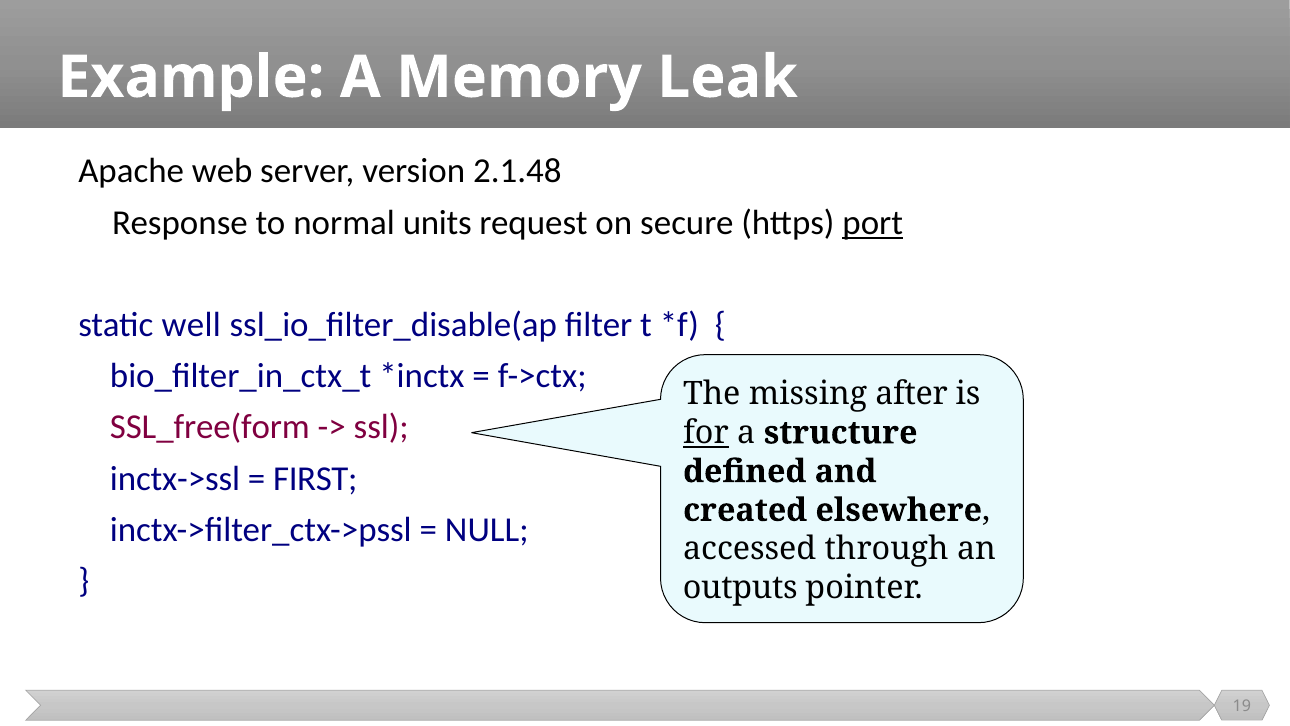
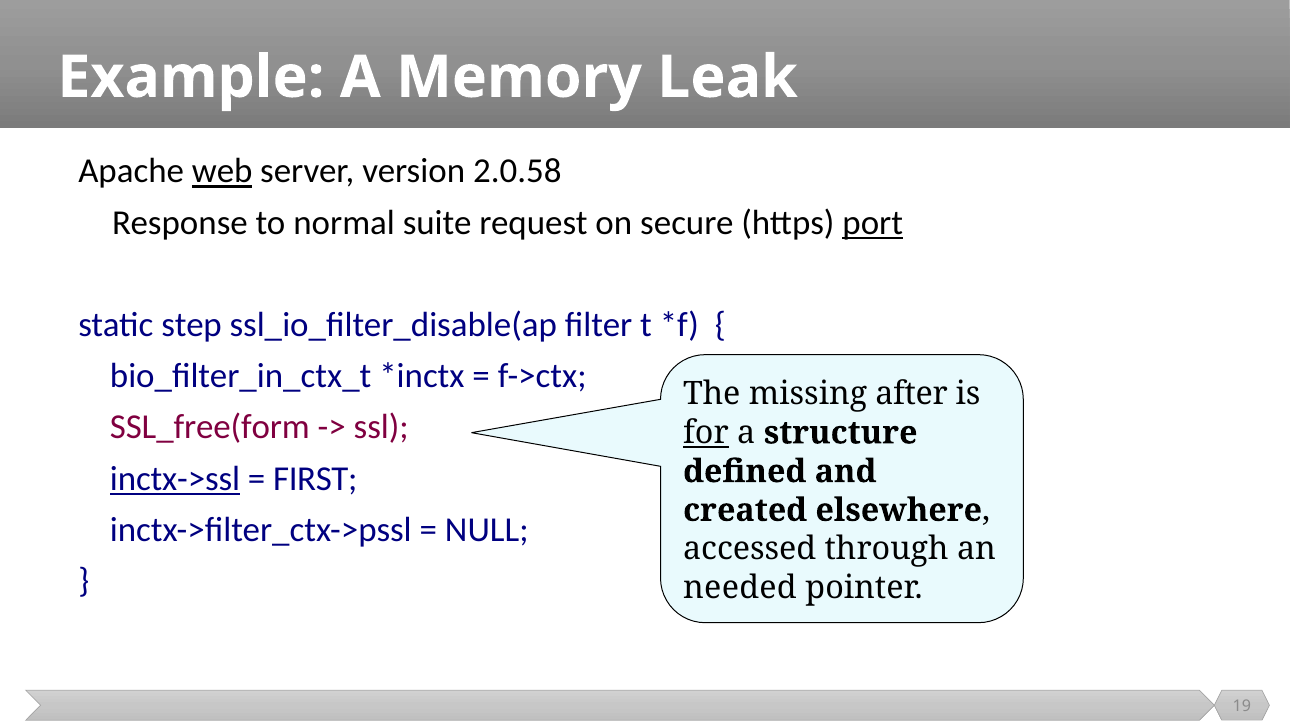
web underline: none -> present
2.1.48: 2.1.48 -> 2.0.58
units: units -> suite
well: well -> step
inctx->ssl underline: none -> present
outputs: outputs -> needed
